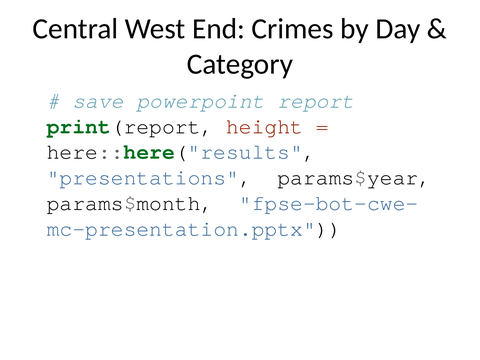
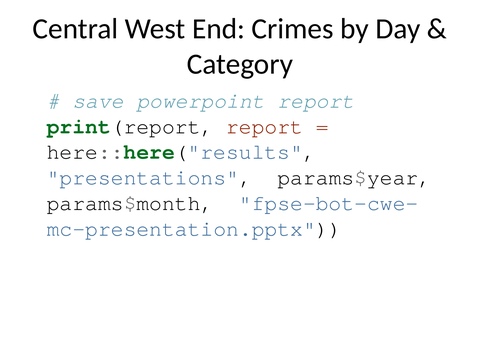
print(report height: height -> report
